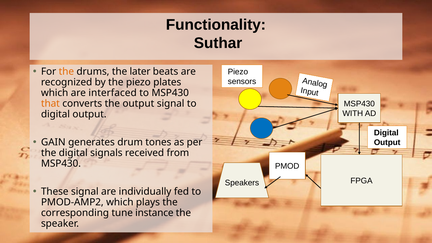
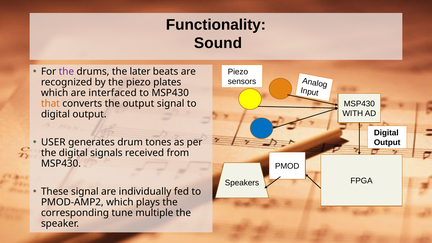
Suthar: Suthar -> Sound
the at (66, 72) colour: orange -> purple
GAIN: GAIN -> USER
instance: instance -> multiple
